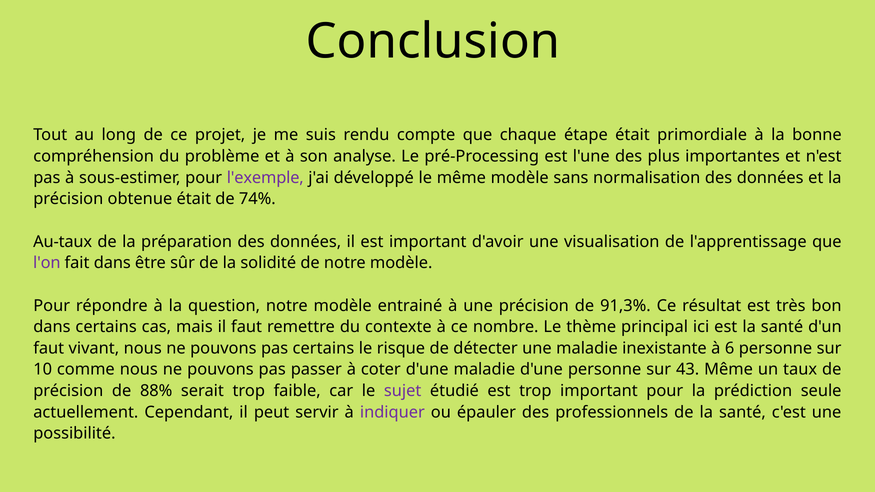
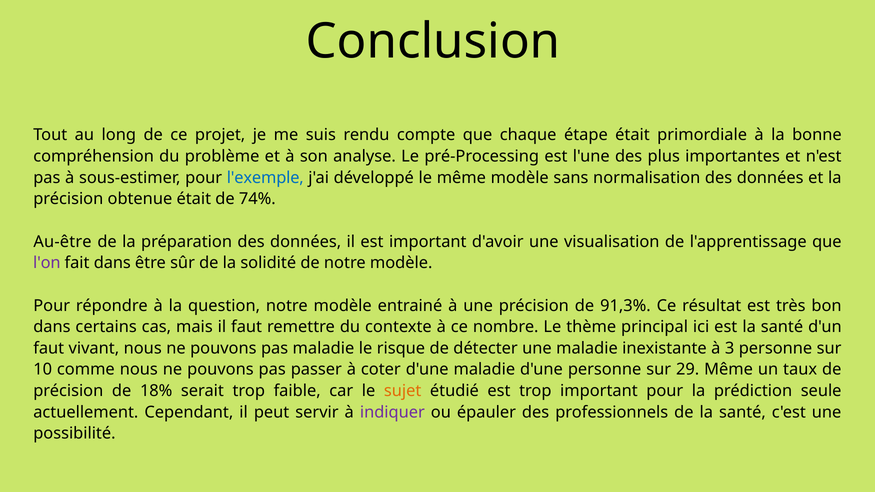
l'exemple colour: purple -> blue
Au-taux: Au-taux -> Au-être
pas certains: certains -> maladie
6: 6 -> 3
43: 43 -> 29
88%: 88% -> 18%
sujet colour: purple -> orange
